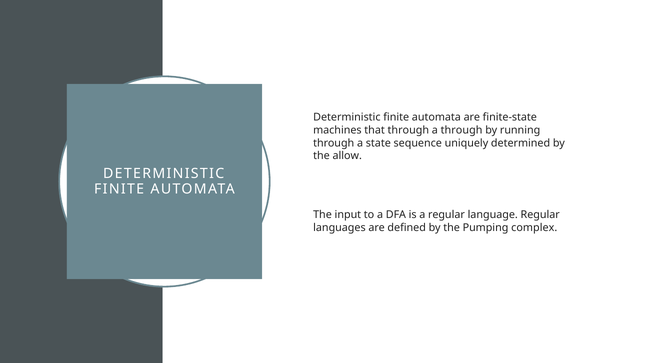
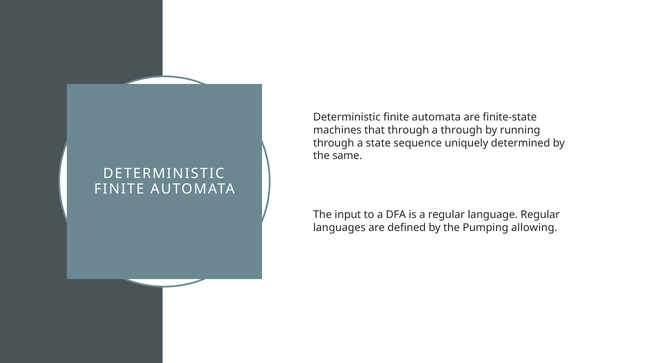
allow: allow -> same
complex: complex -> allowing
